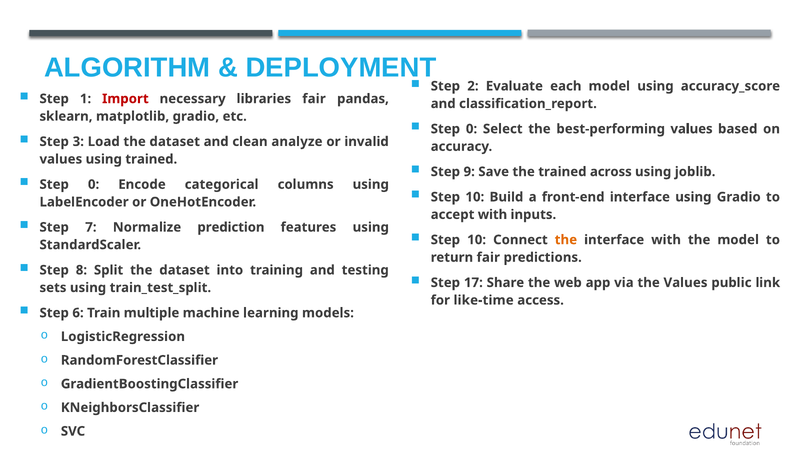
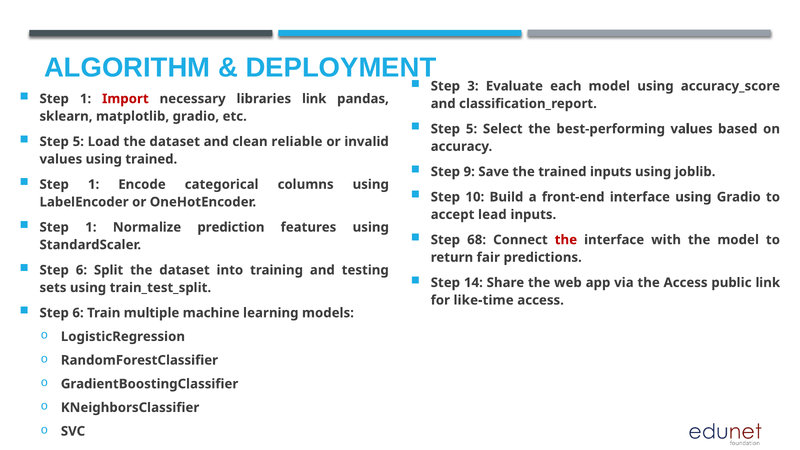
2: 2 -> 3
libraries fair: fair -> link
0 at (472, 129): 0 -> 5
3 at (78, 142): 3 -> 5
analyze: analyze -> reliable
trained across: across -> inputs
0 at (94, 184): 0 -> 1
accept with: with -> lead
7 at (91, 227): 7 -> 1
10 at (477, 240): 10 -> 68
the at (566, 240) colour: orange -> red
8 at (81, 270): 8 -> 6
17: 17 -> 14
the Values: Values -> Access
